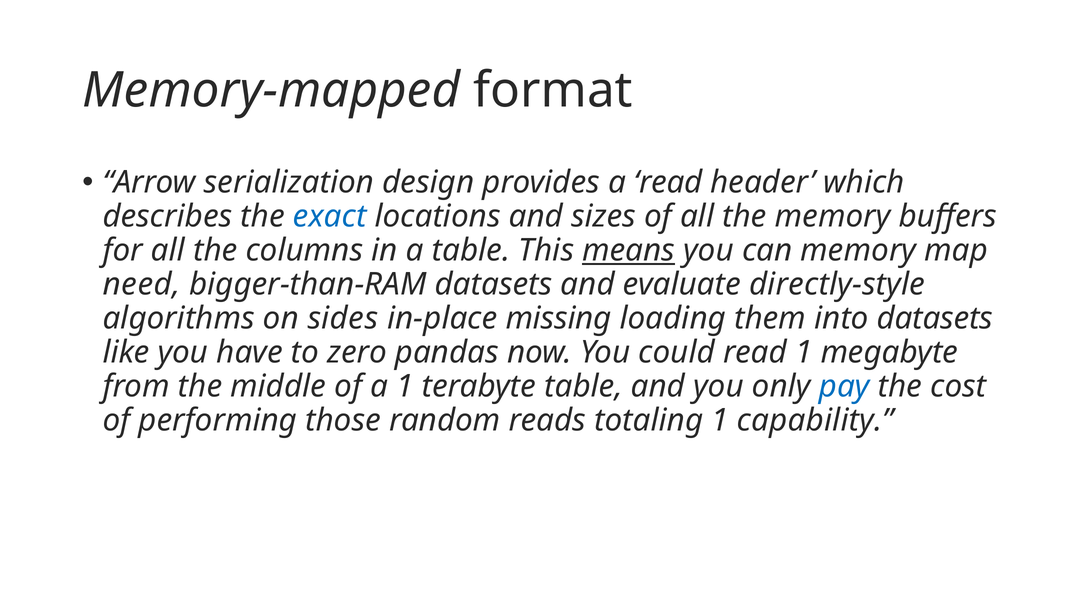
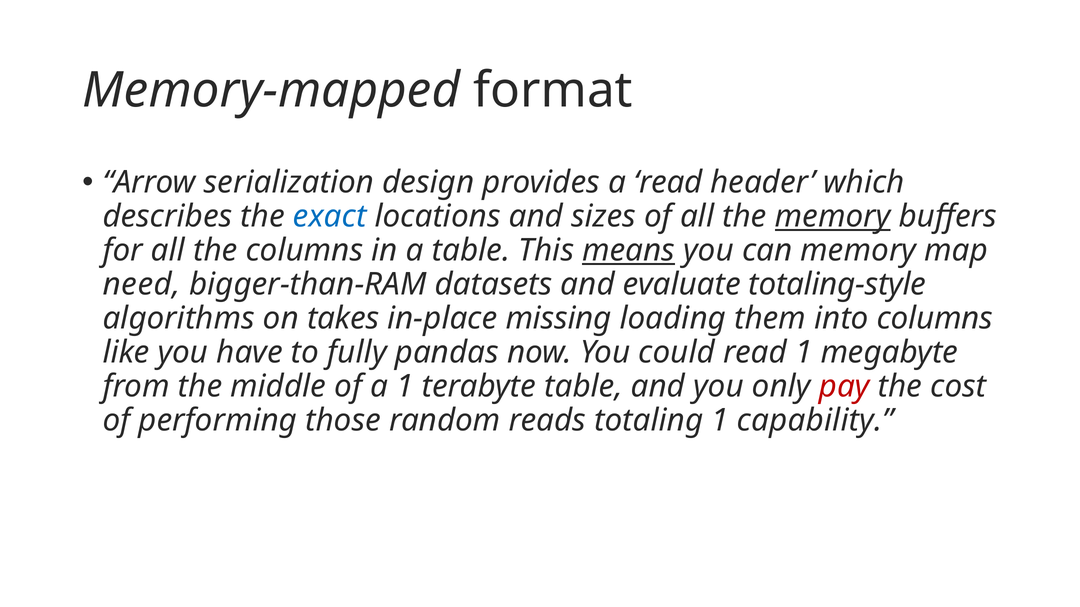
memory at (833, 217) underline: none -> present
directly-style: directly-style -> totaling-style
sides: sides -> takes
into datasets: datasets -> columns
zero: zero -> fully
pay colour: blue -> red
